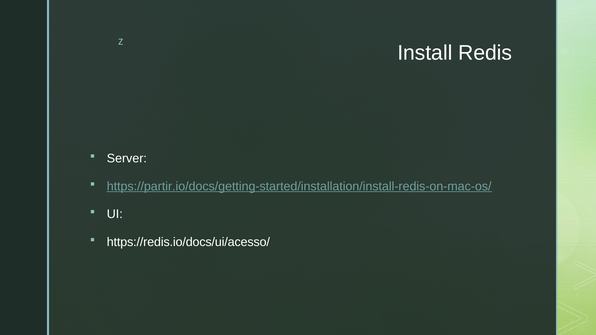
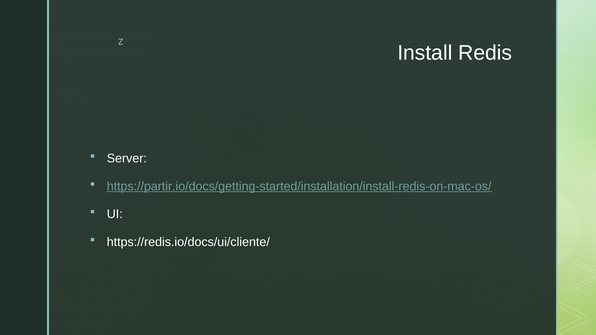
https://redis.io/docs/ui/acesso/: https://redis.io/docs/ui/acesso/ -> https://redis.io/docs/ui/cliente/
